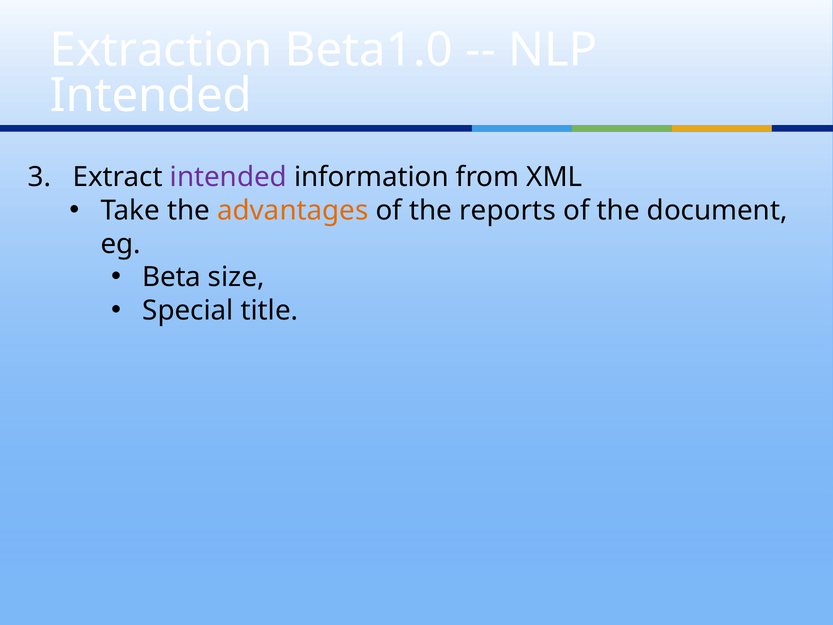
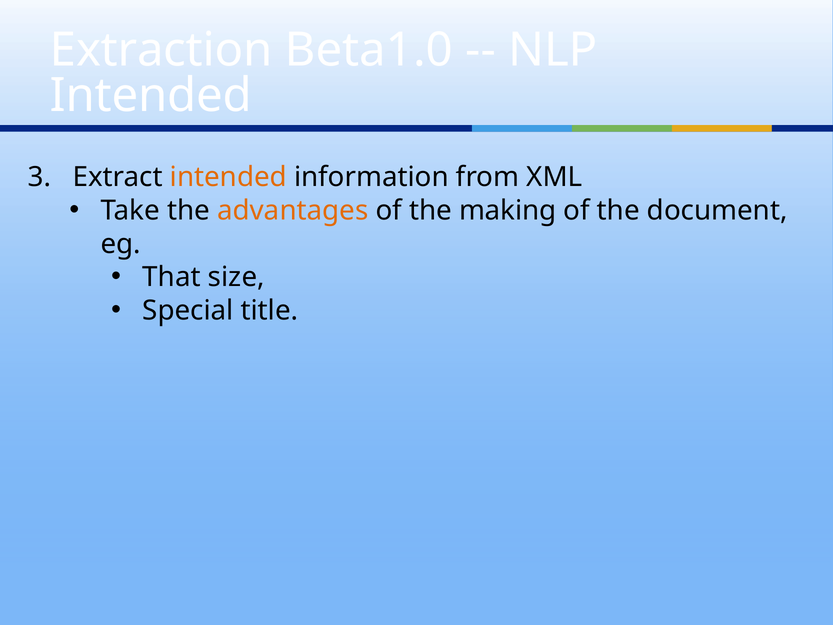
intended at (228, 177) colour: purple -> orange
reports: reports -> making
Beta: Beta -> That
